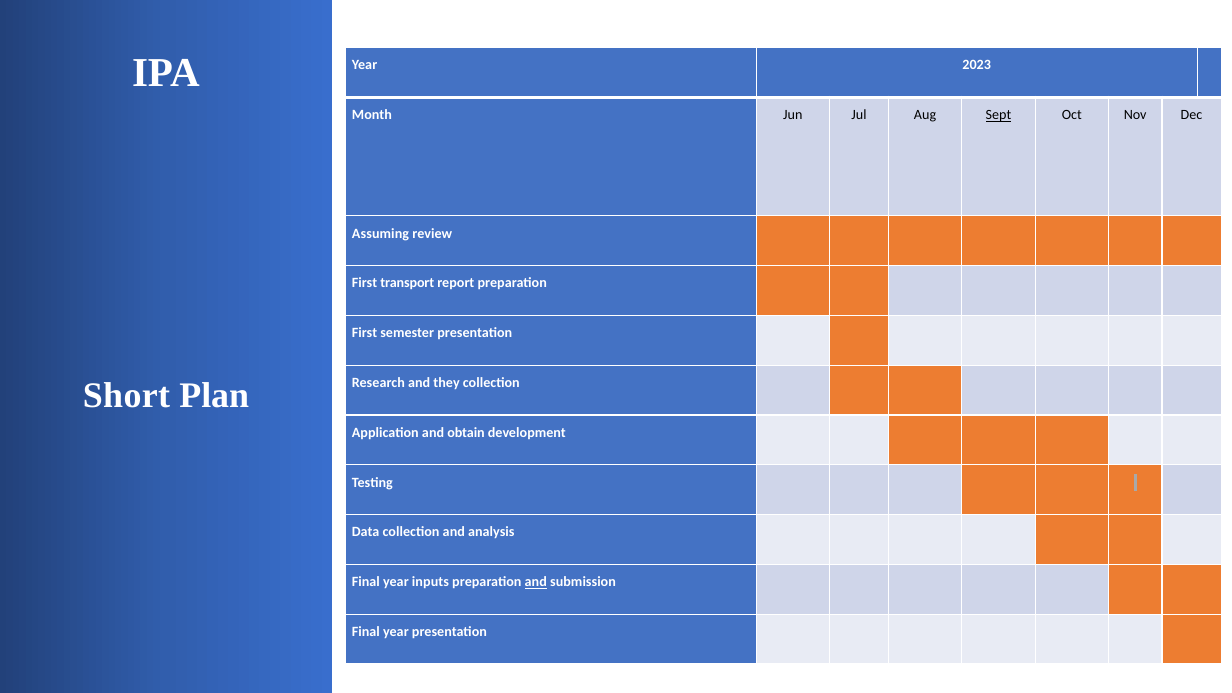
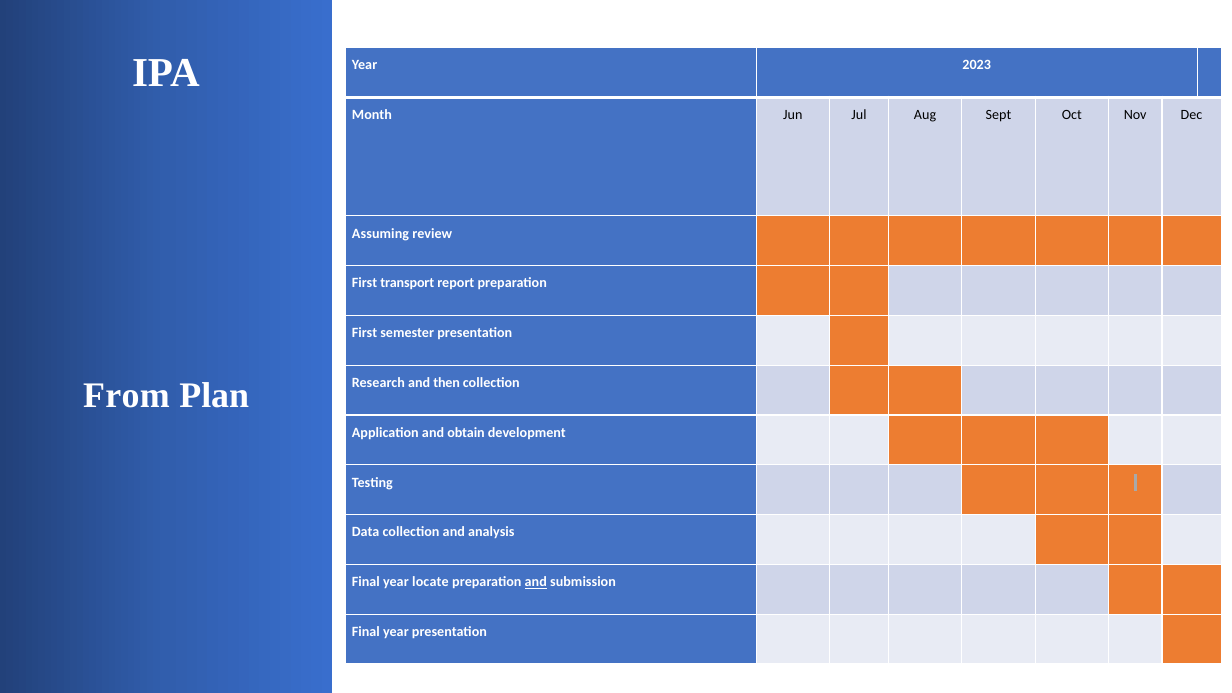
Sept underline: present -> none
they: they -> then
Short: Short -> From
inputs: inputs -> locate
